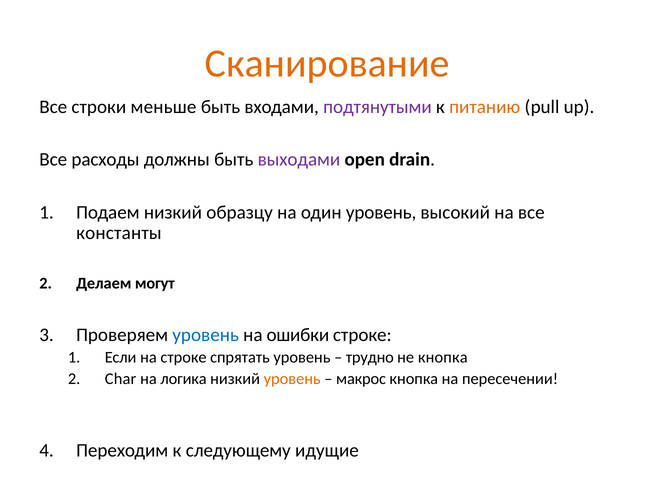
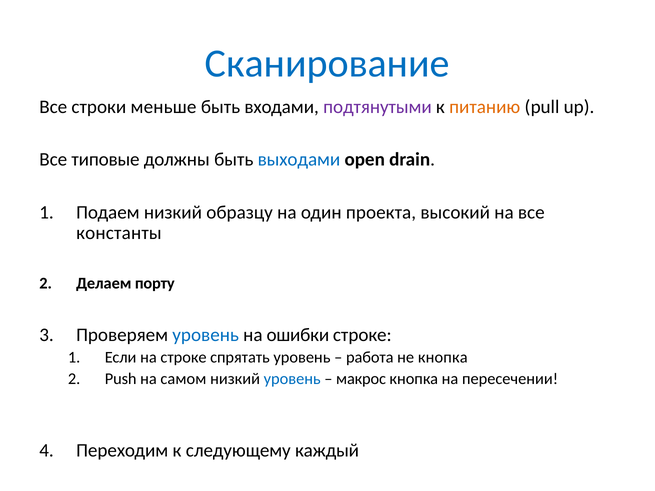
Сканирование colour: orange -> blue
расходы: расходы -> типовые
выходами colour: purple -> blue
один уровень: уровень -> проекта
могут: могут -> порту
трудно: трудно -> работа
Char: Char -> Push
логика: логика -> самом
уровень at (292, 379) colour: orange -> blue
идущие: идущие -> каждый
